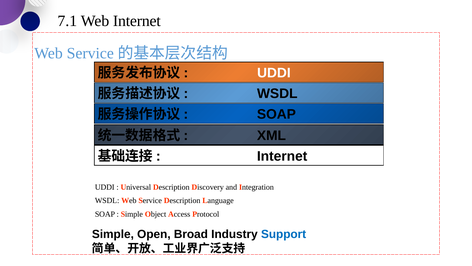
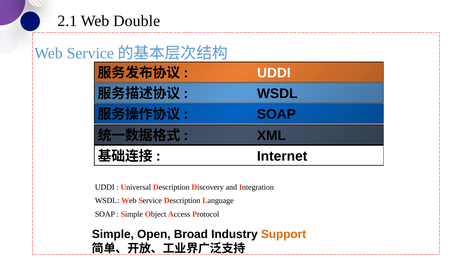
7.1: 7.1 -> 2.1
Web Internet: Internet -> Double
Support colour: blue -> orange
